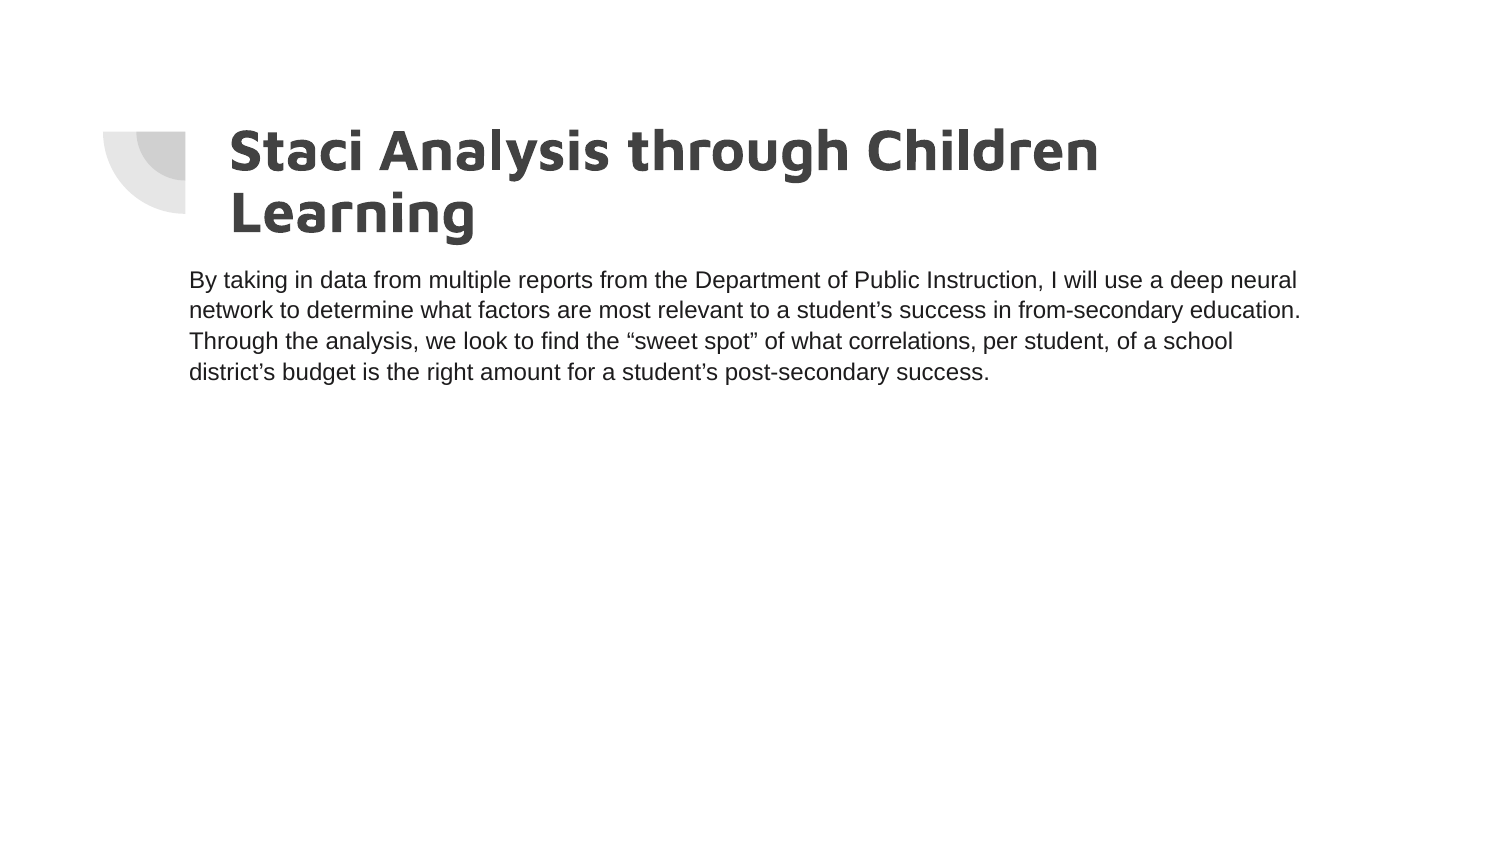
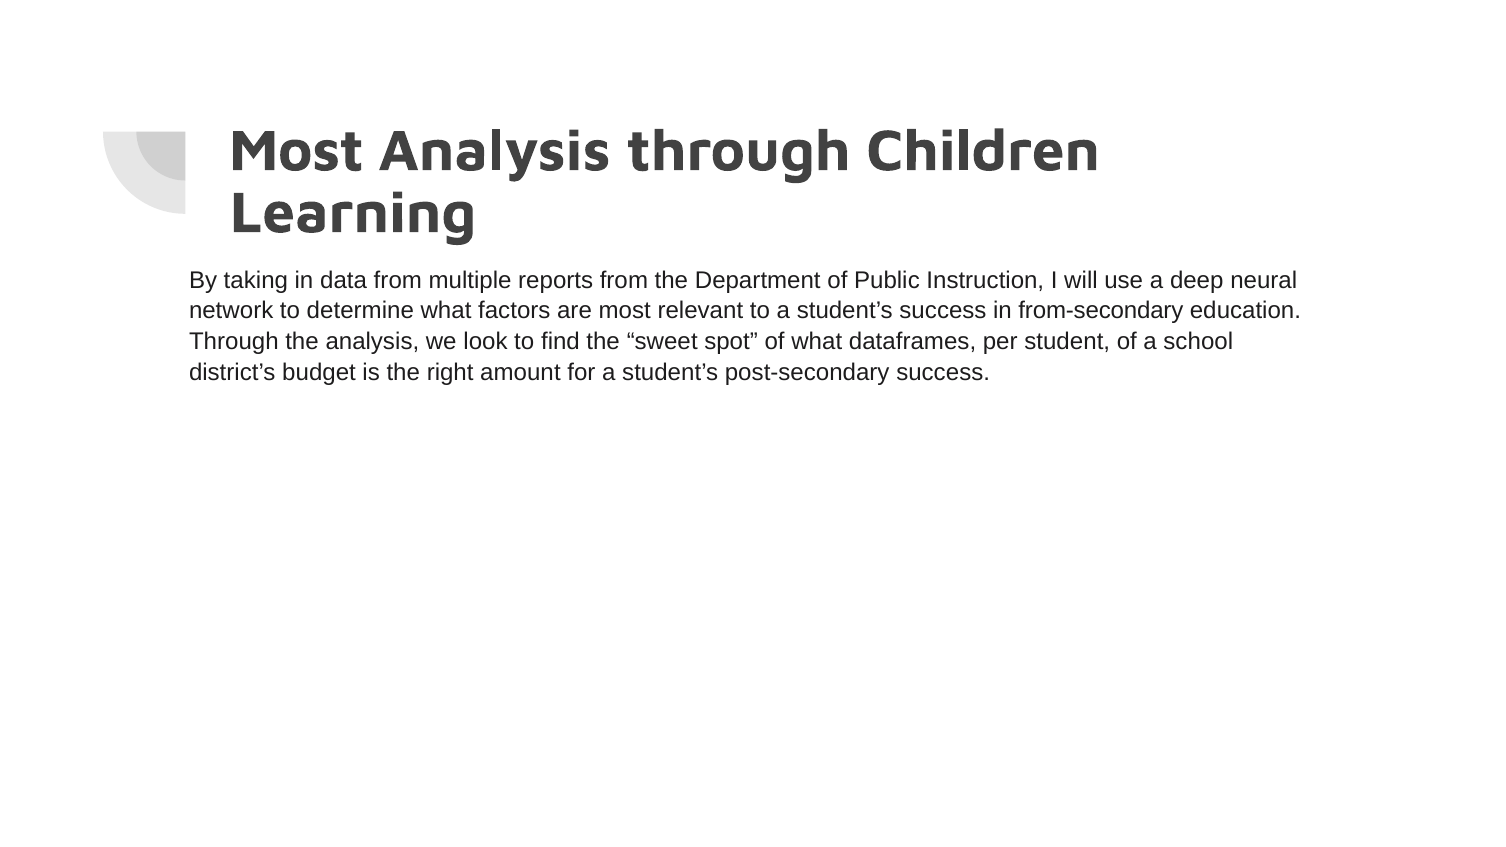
Staci at (296, 151): Staci -> Most
correlations: correlations -> dataframes
